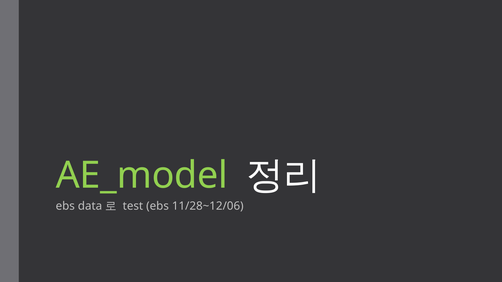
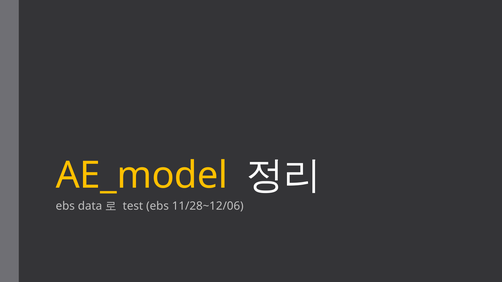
AE_model colour: light green -> yellow
